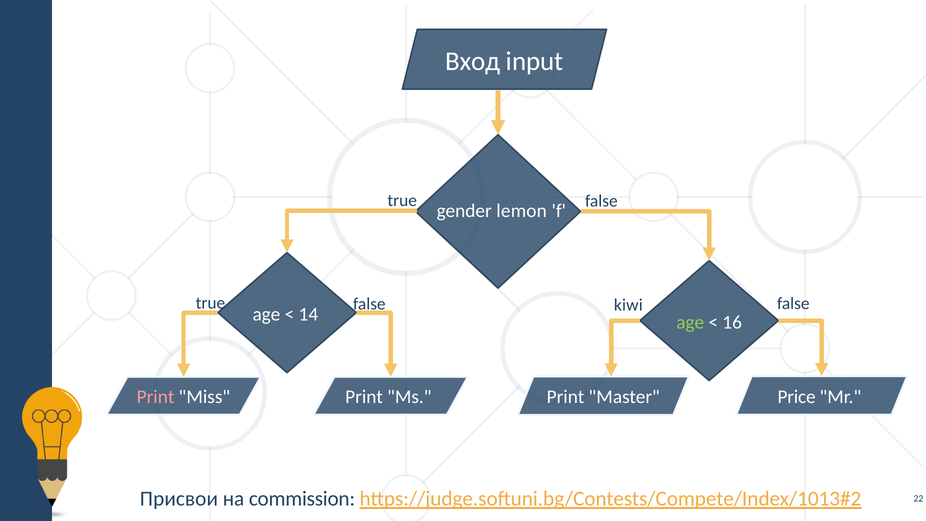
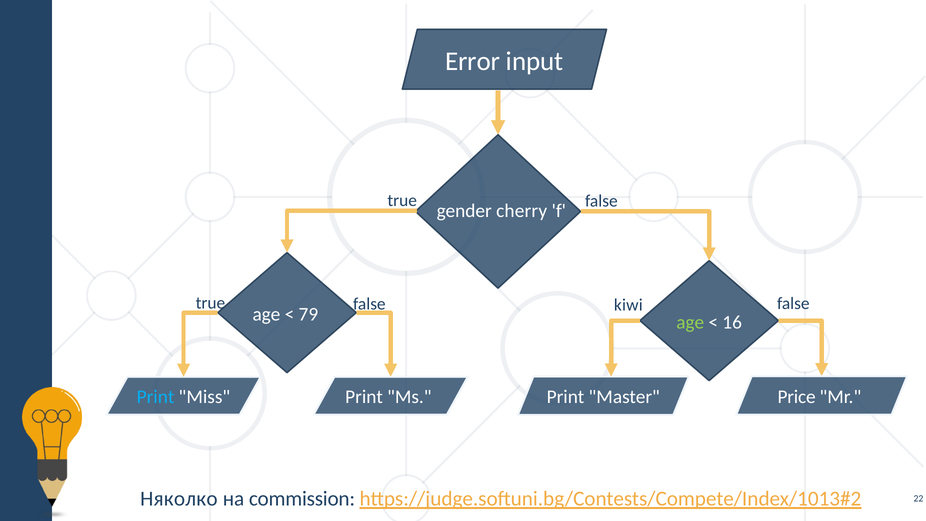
Вход: Вход -> Error
lemon: lemon -> cherry
14: 14 -> 79
Print at (156, 397) colour: pink -> light blue
Присвои: Присвои -> Няколко
